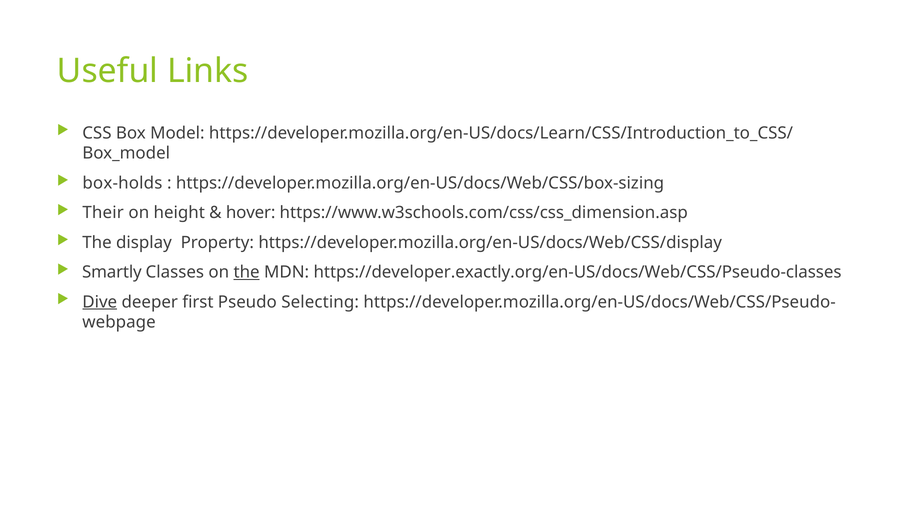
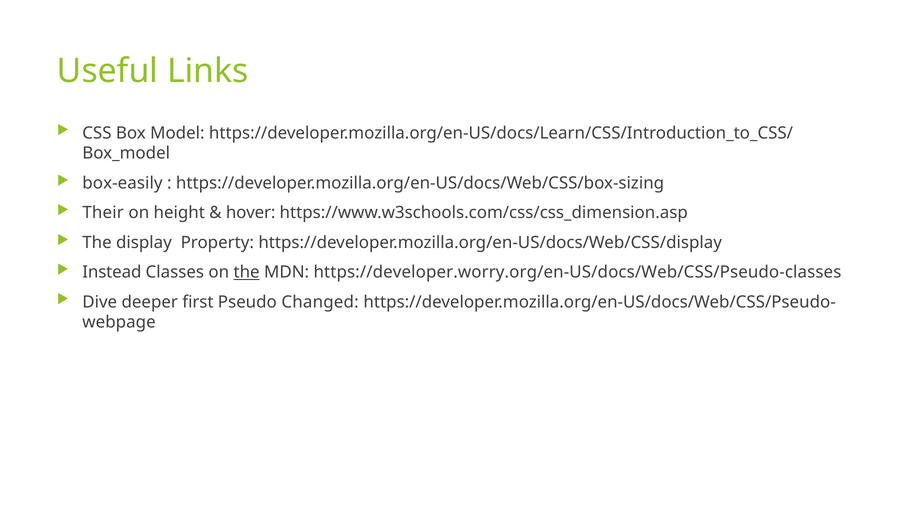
box-holds: box-holds -> box-easily
Smartly: Smartly -> Instead
https://developer.exactly.org/en-US/docs/Web/CSS/Pseudo-classes: https://developer.exactly.org/en-US/docs/Web/CSS/Pseudo-classes -> https://developer.worry.org/en-US/docs/Web/CSS/Pseudo-classes
Dive underline: present -> none
Selecting: Selecting -> Changed
